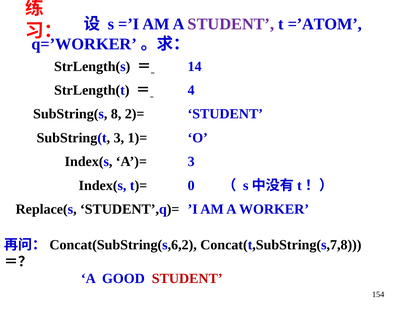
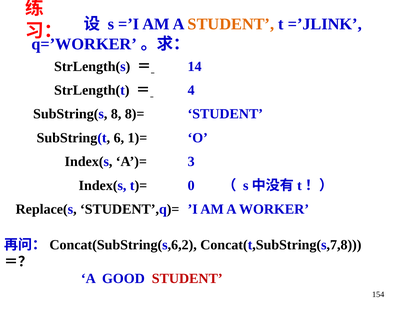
STUDENT at (231, 24) colour: purple -> orange
=’ATOM: =’ATOM -> =’JLINK
2)=: 2)= -> 8)=
SubString(t 3: 3 -> 6
